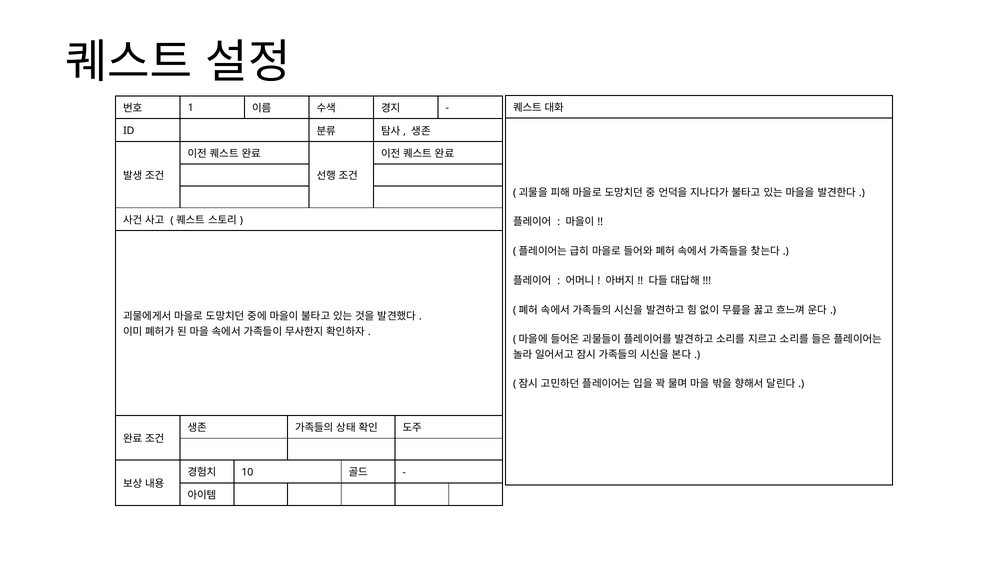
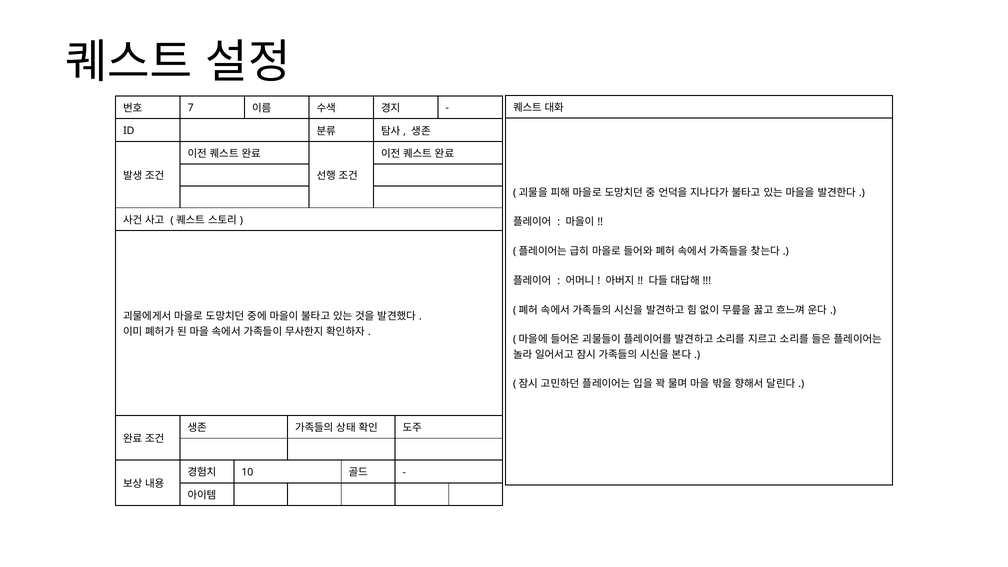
1: 1 -> 7
